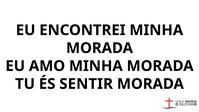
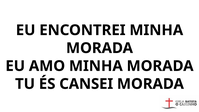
SENTIR: SENTIR -> CANSEI
